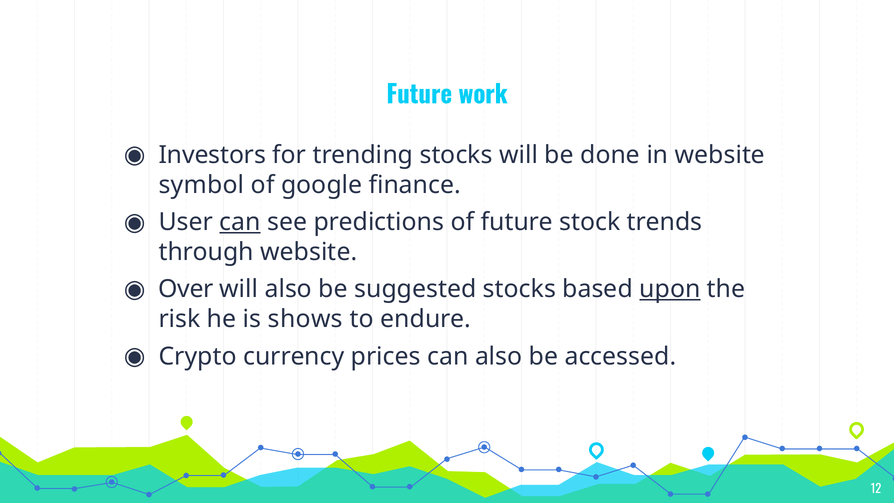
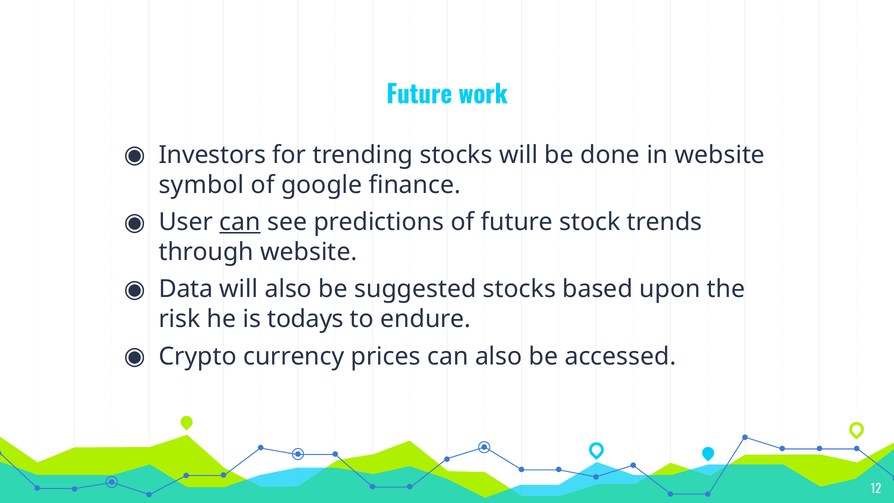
Over: Over -> Data
upon underline: present -> none
shows: shows -> todays
